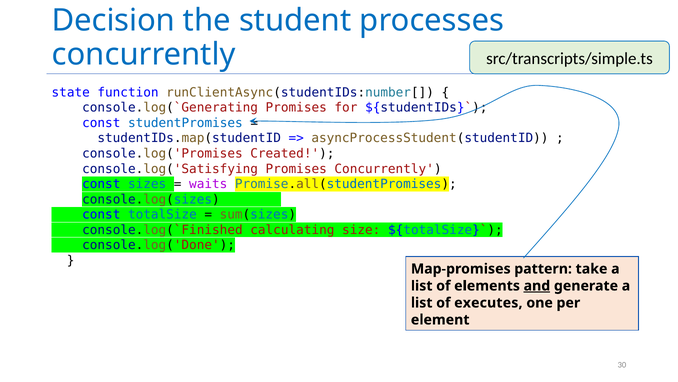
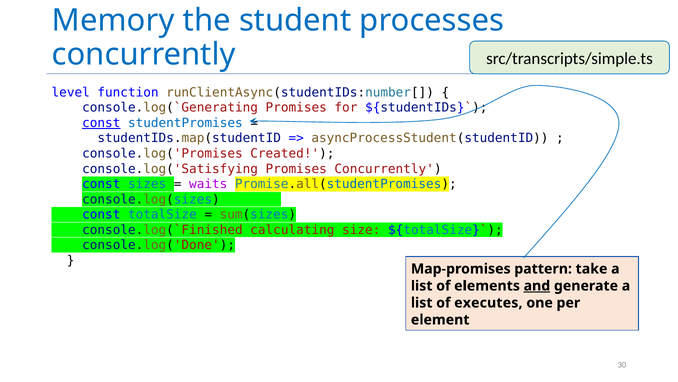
Decision: Decision -> Memory
state: state -> level
const at (101, 123) underline: none -> present
